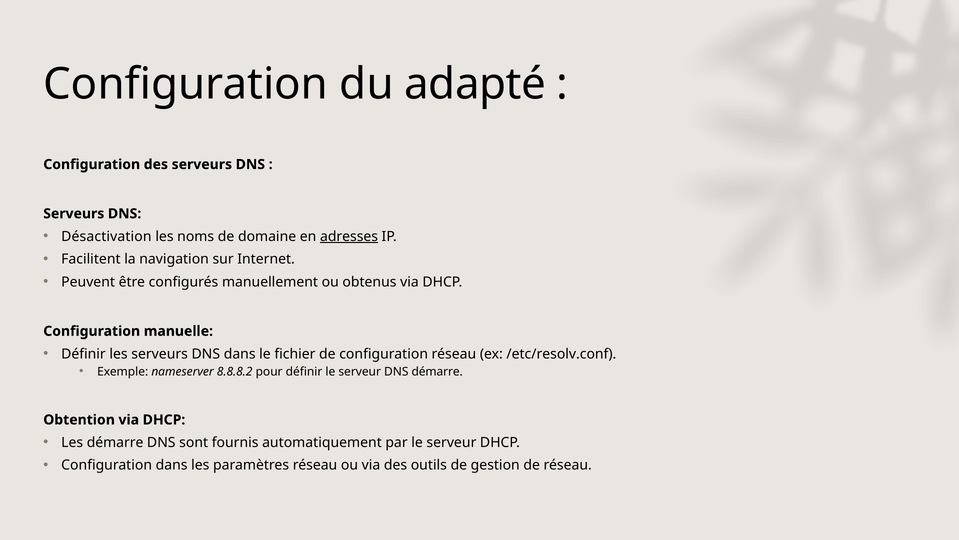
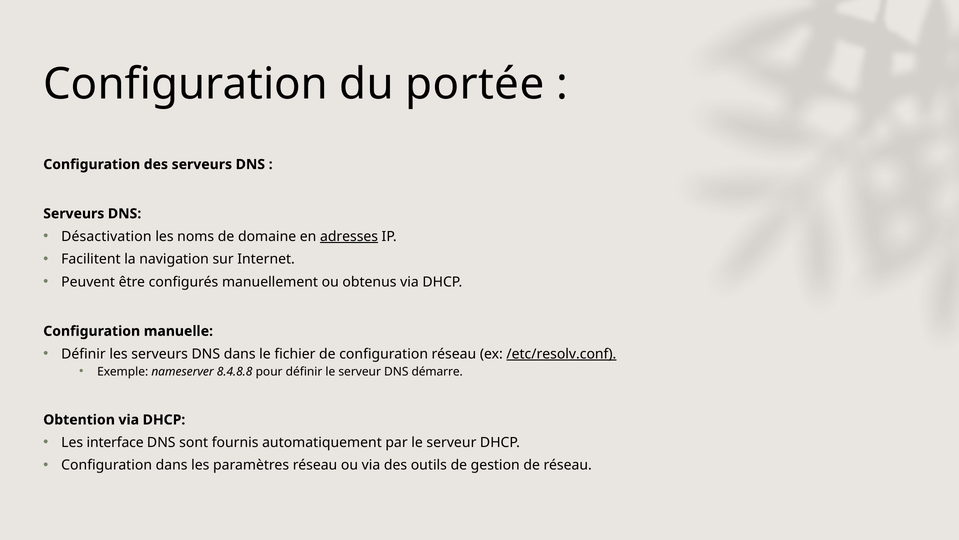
adapté: adapté -> portée
/etc/resolv.conf underline: none -> present
8.8.8.2: 8.8.8.2 -> 8.4.8.8
Les démarre: démarre -> interface
